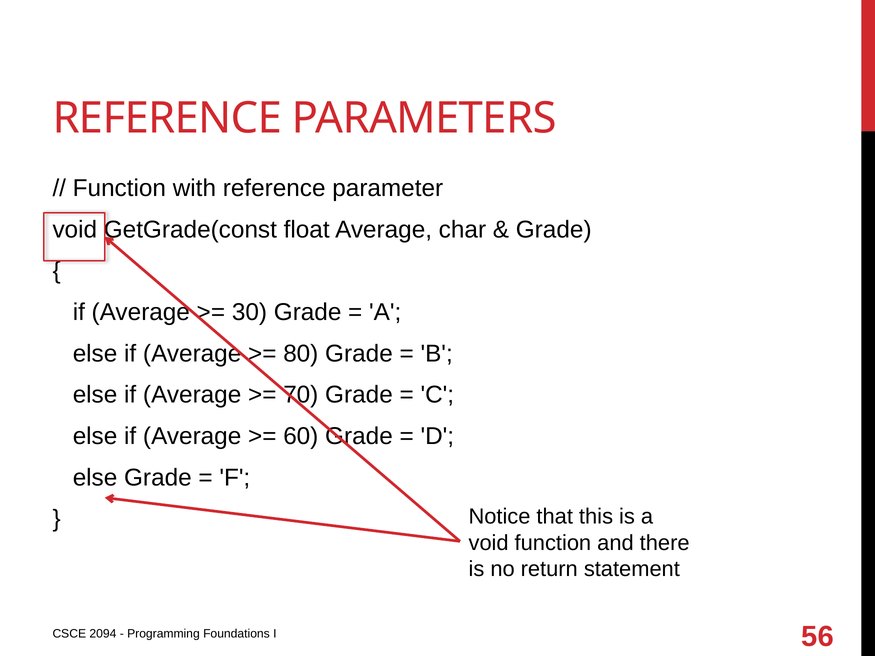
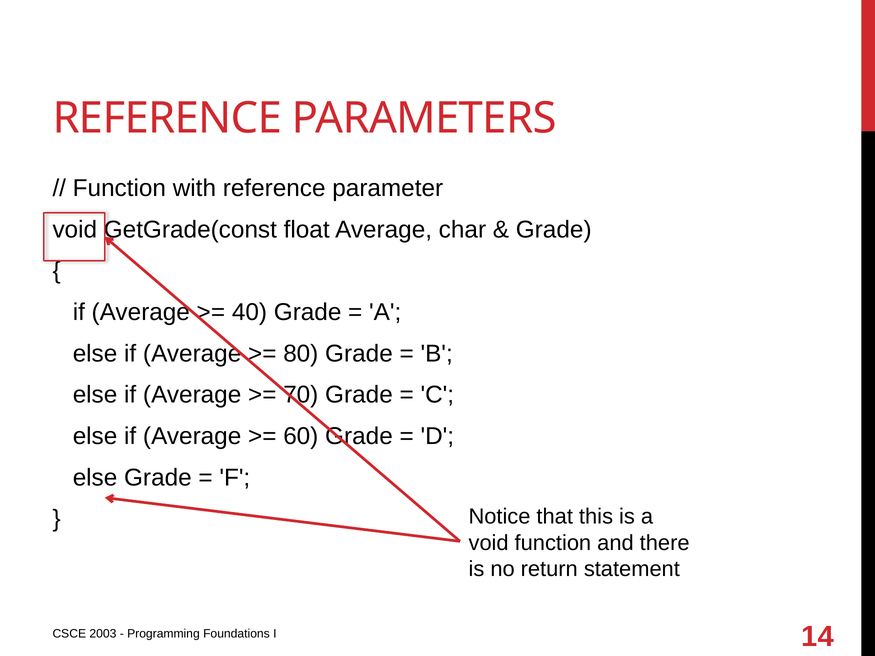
30: 30 -> 40
2094: 2094 -> 2003
56: 56 -> 14
